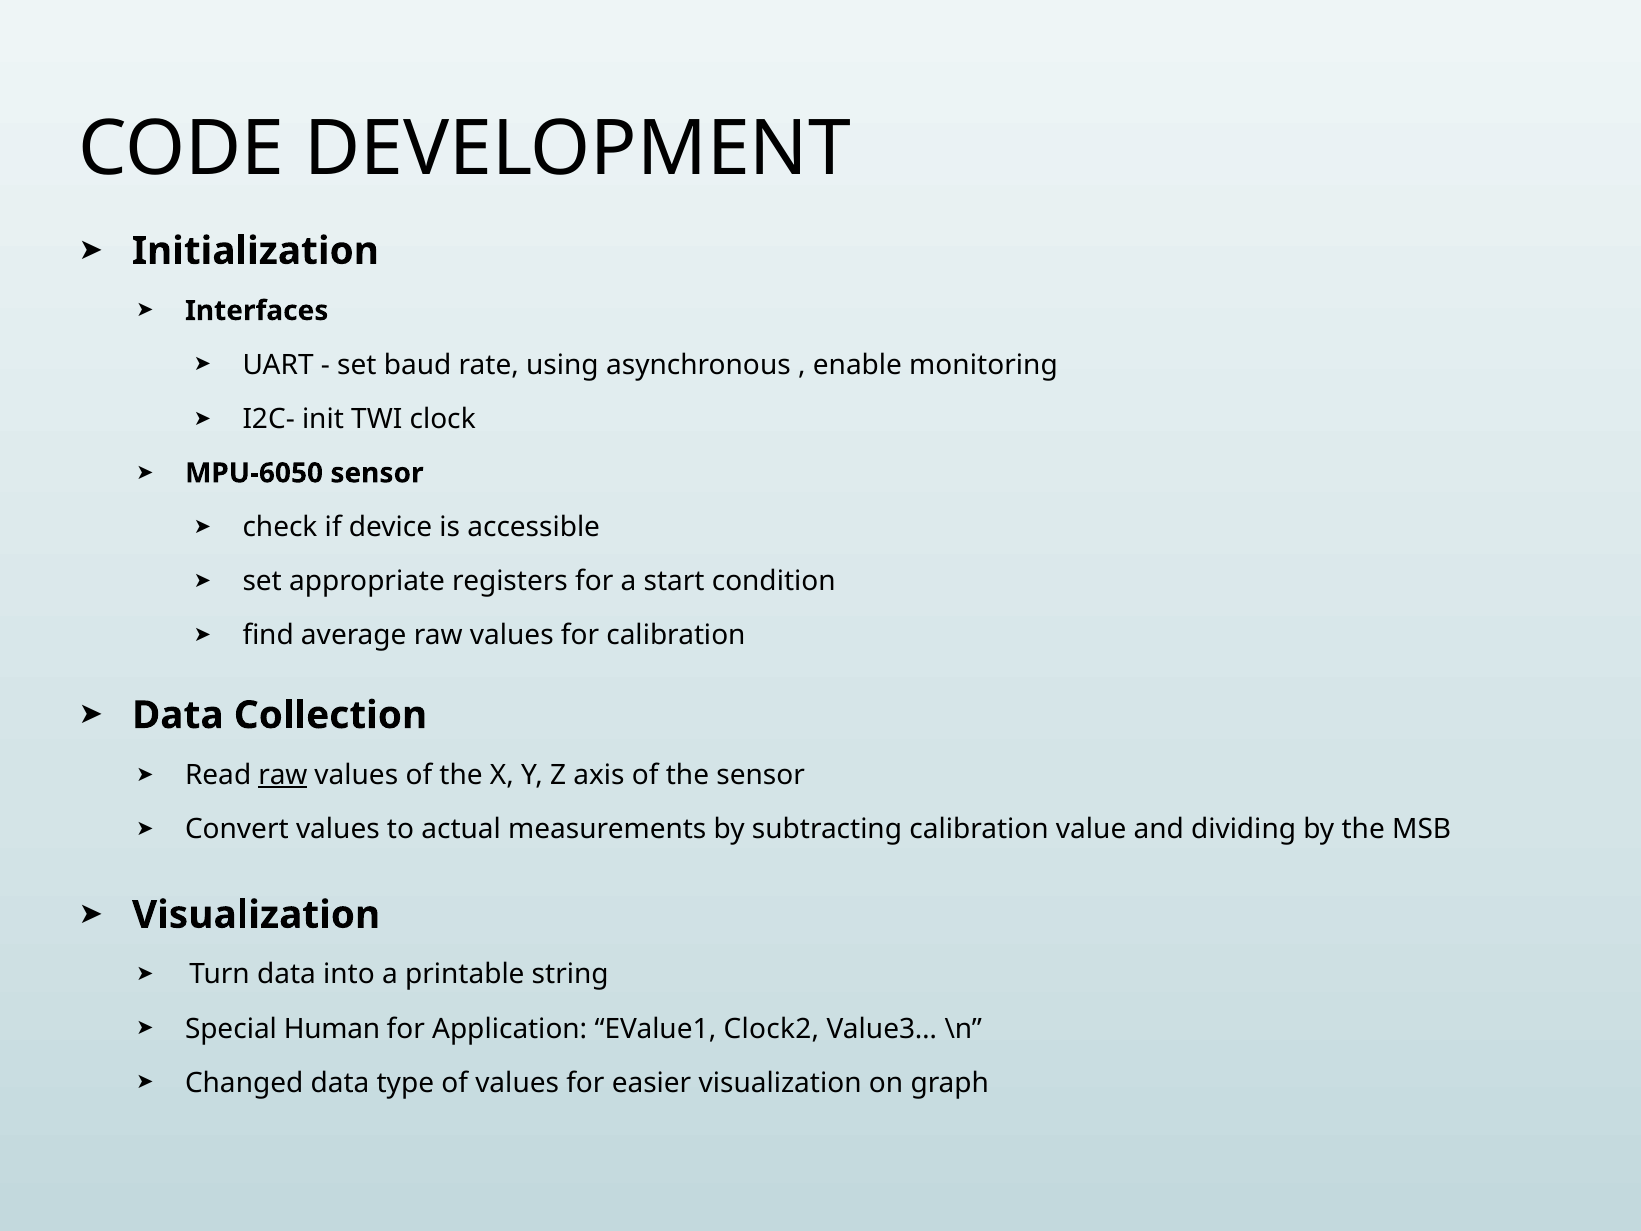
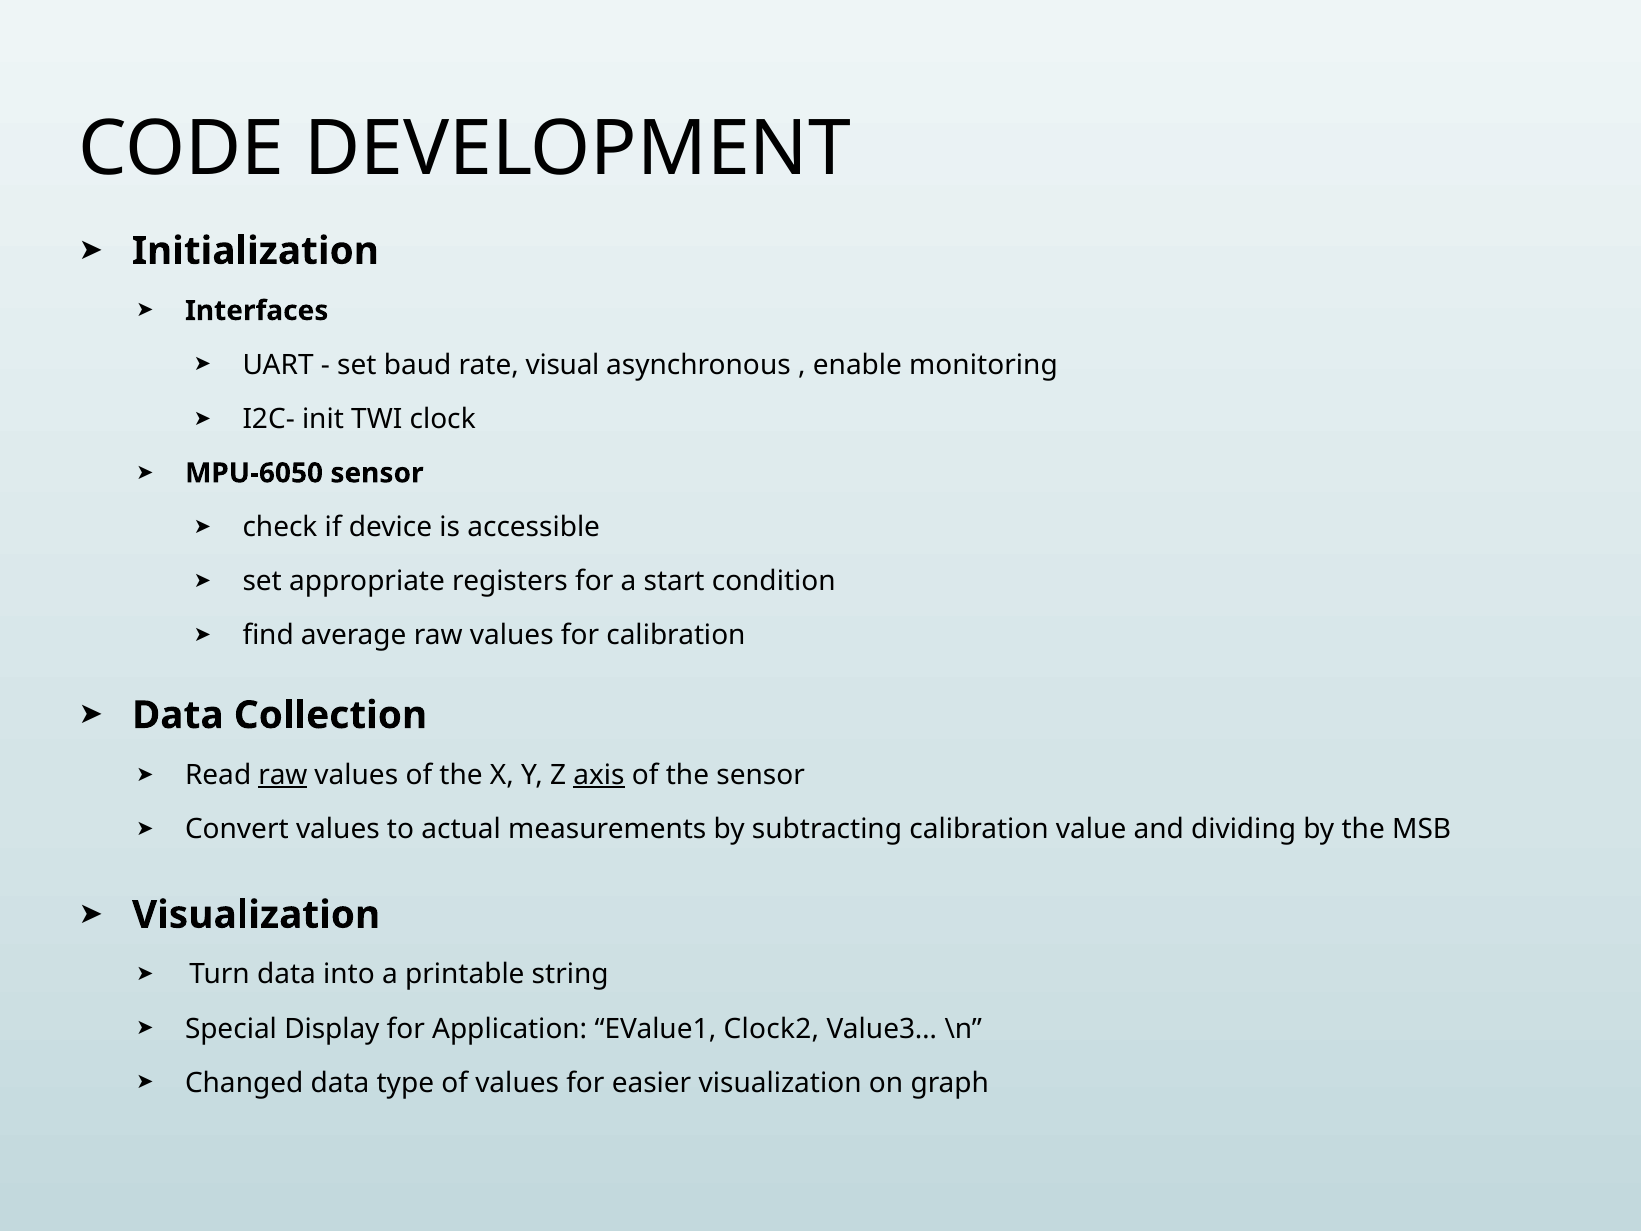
using: using -> visual
axis underline: none -> present
Human: Human -> Display
